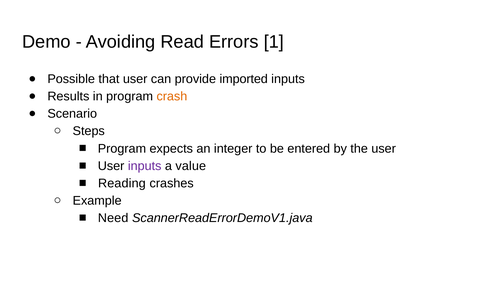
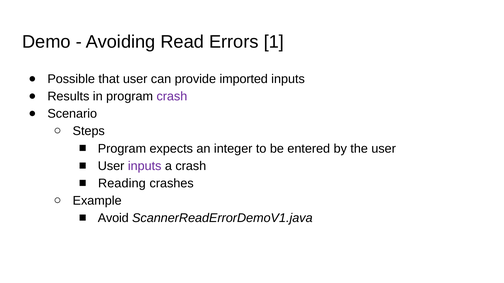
crash at (172, 97) colour: orange -> purple
a value: value -> crash
Need: Need -> Avoid
